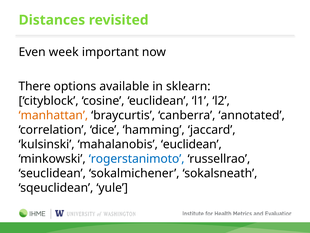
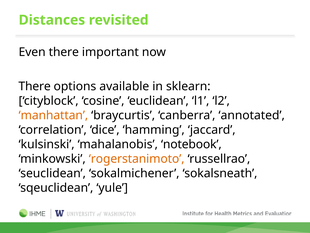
Even week: week -> there
mahalanobis euclidean: euclidean -> notebook
rogerstanimoto colour: blue -> orange
